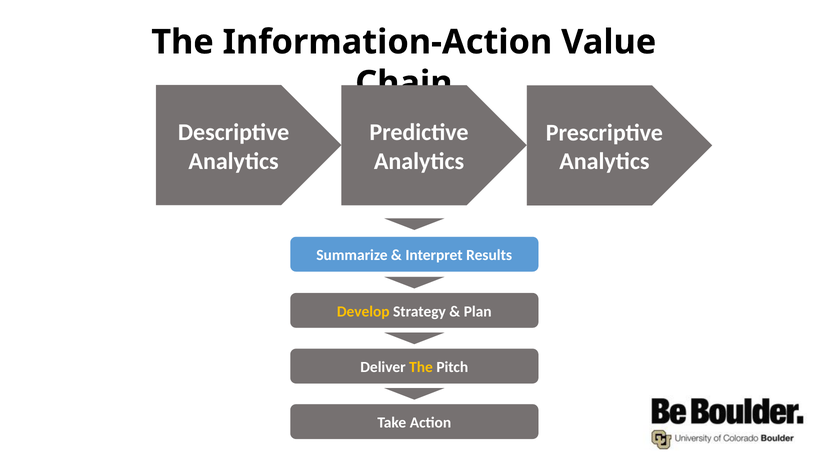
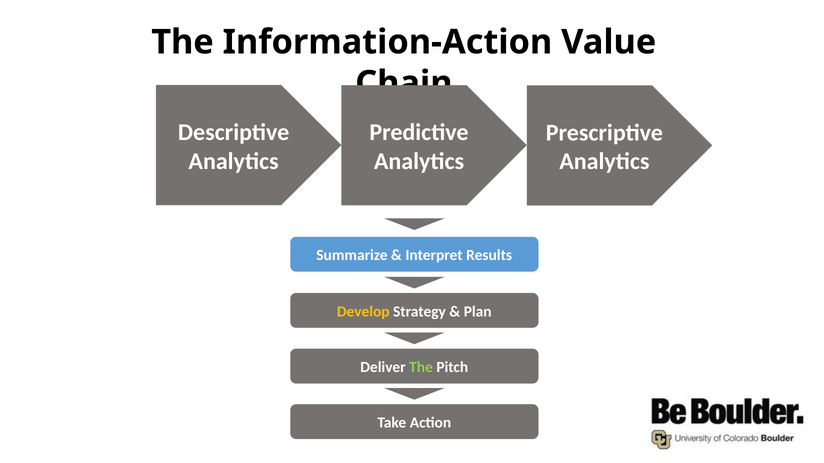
The at (421, 368) colour: yellow -> light green
